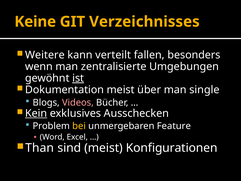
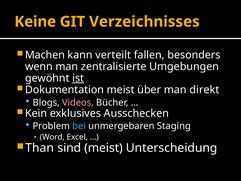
Weitere: Weitere -> Machen
single: single -> direkt
Kein underline: present -> none
bei colour: yellow -> light blue
Feature: Feature -> Staging
Konfigurationen: Konfigurationen -> Unterscheidung
